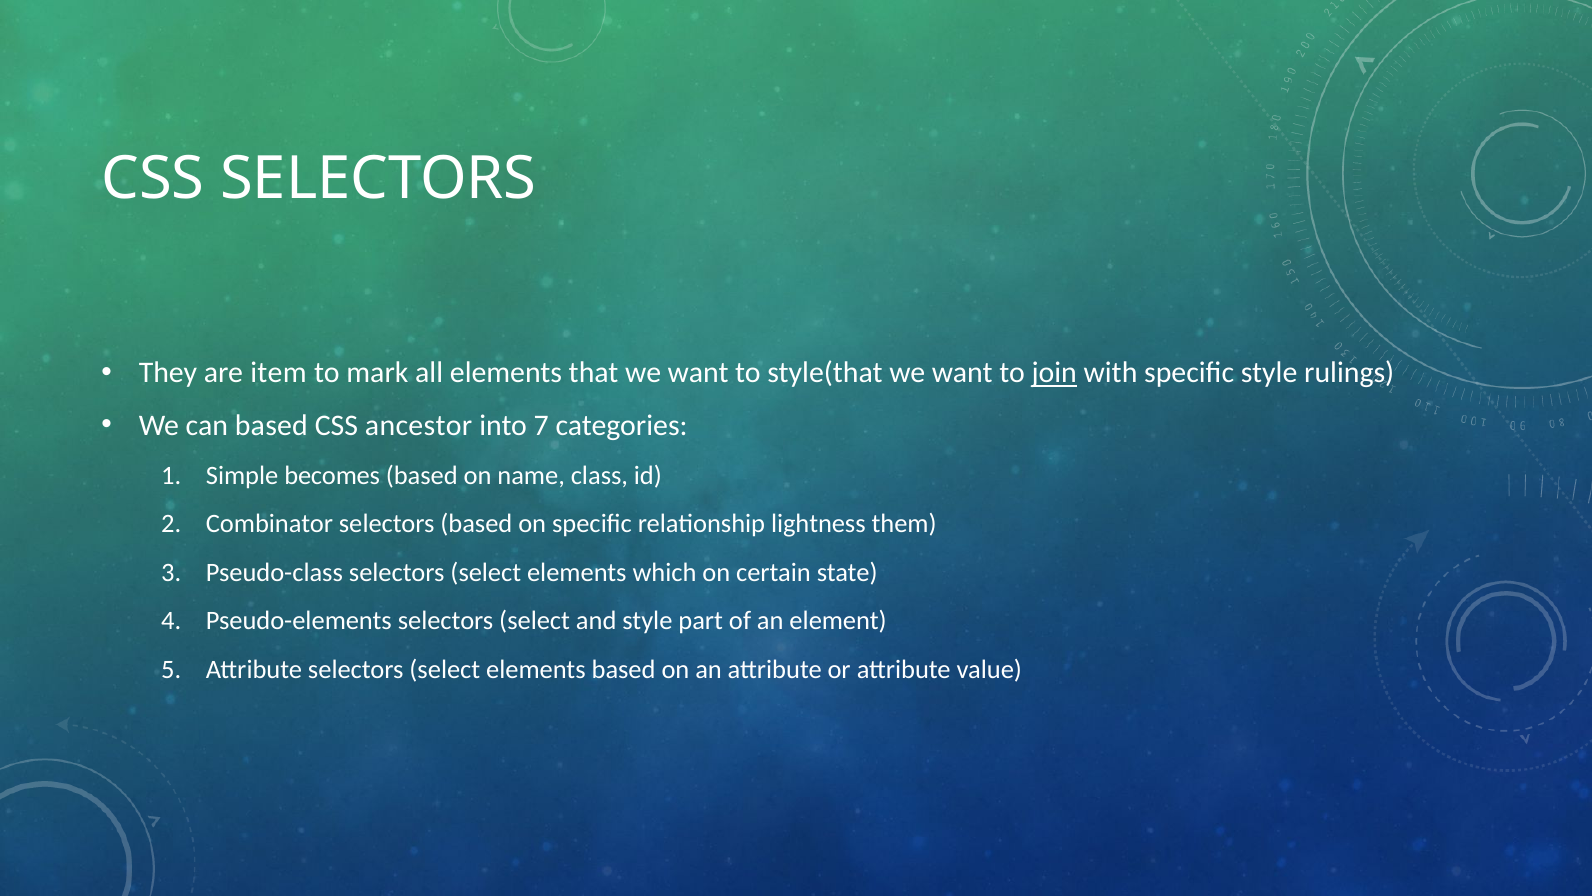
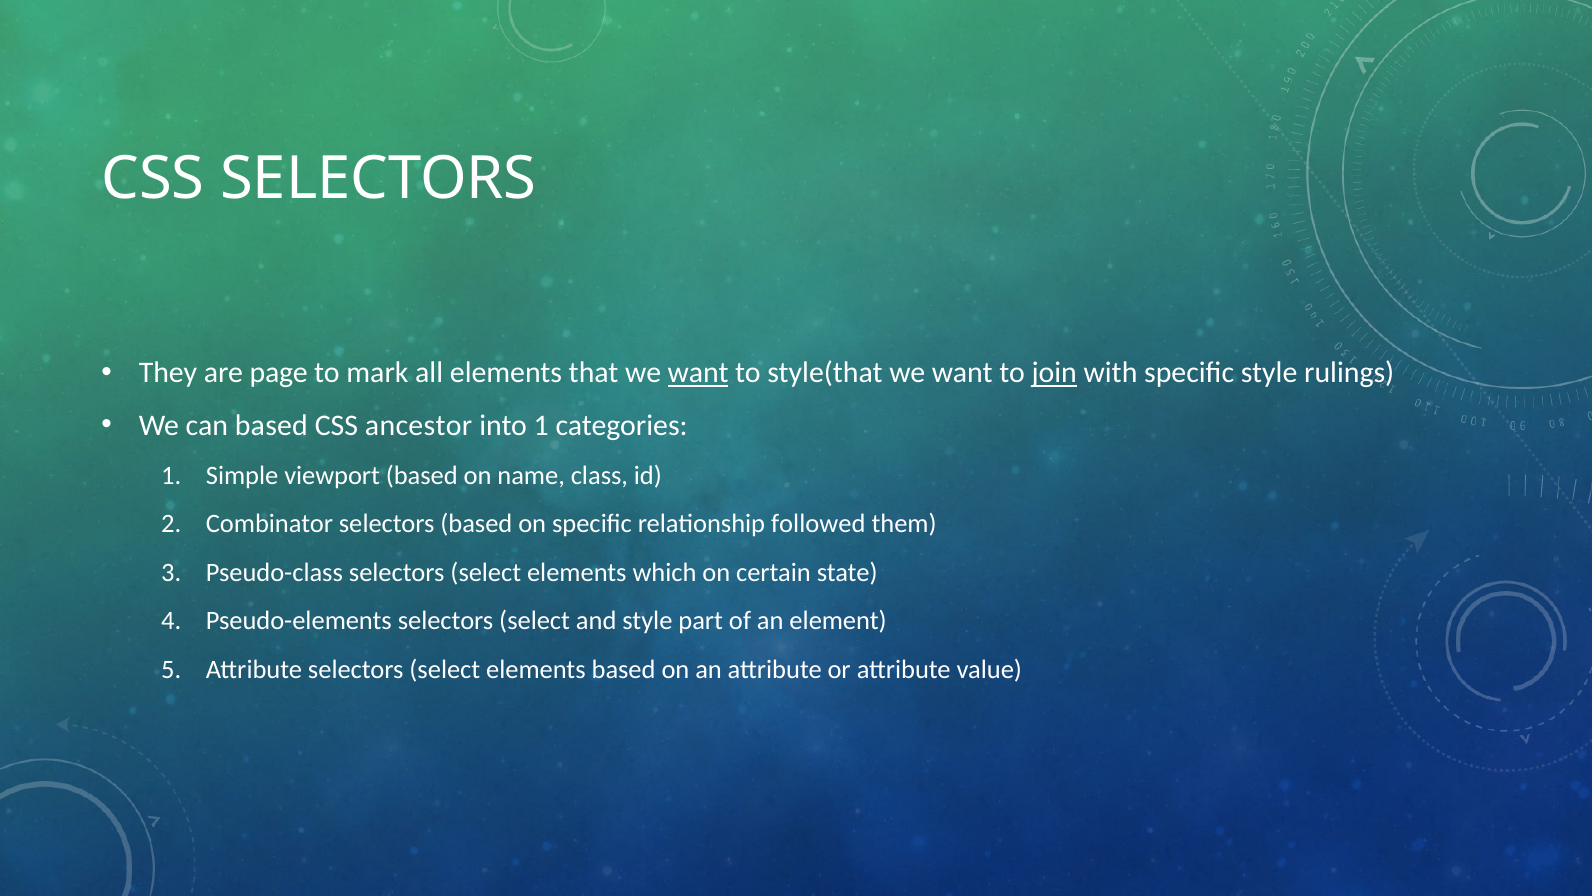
item: item -> page
want at (698, 373) underline: none -> present
into 7: 7 -> 1
becomes: becomes -> viewport
lightness: lightness -> followed
